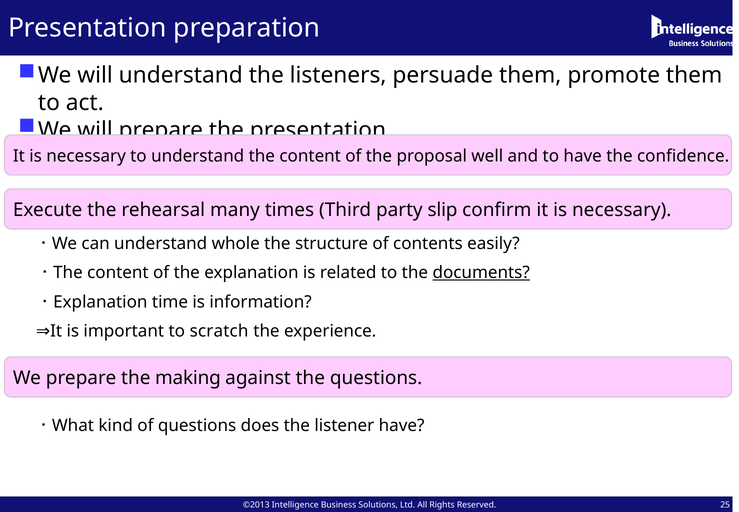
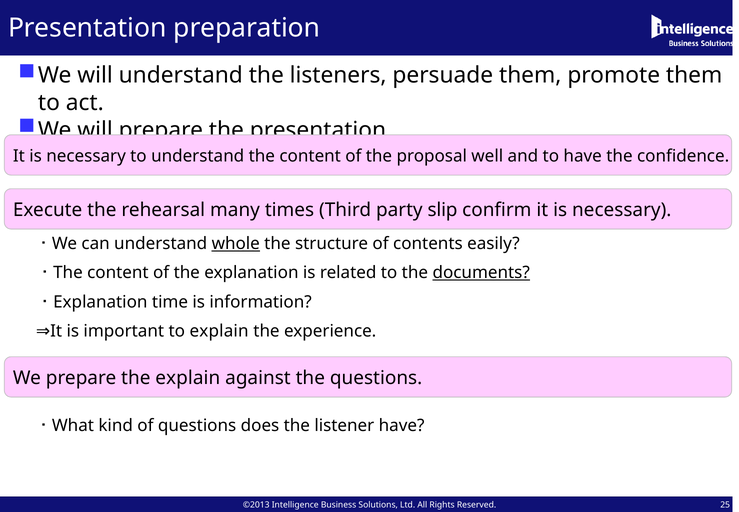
whole underline: none -> present
to scratch: scratch -> explain
the making: making -> explain
